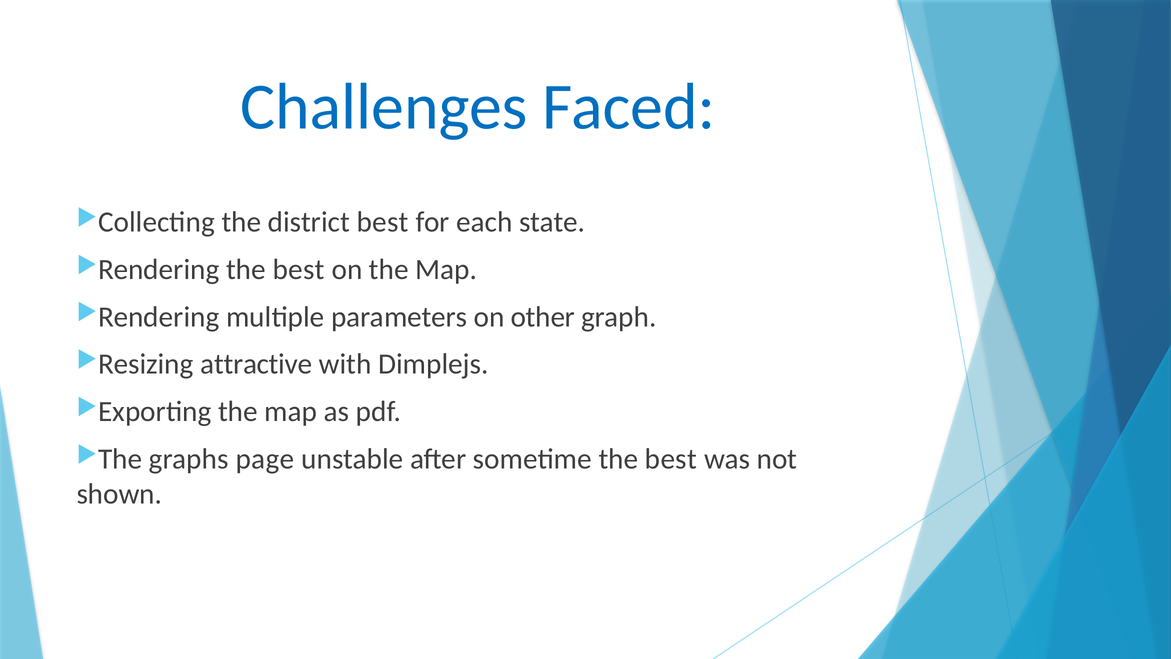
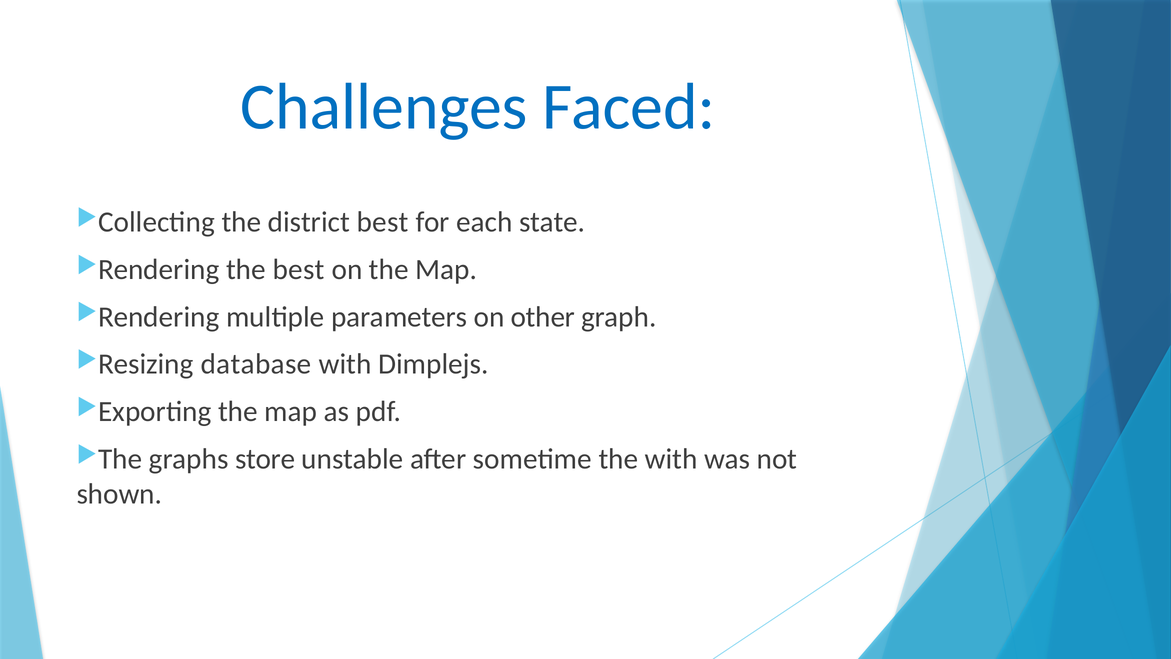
attractive: attractive -> database
page: page -> store
sometime the best: best -> with
